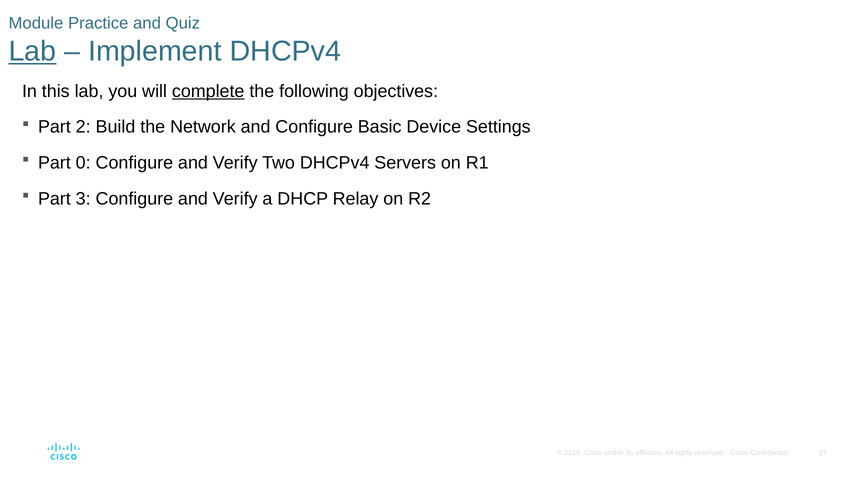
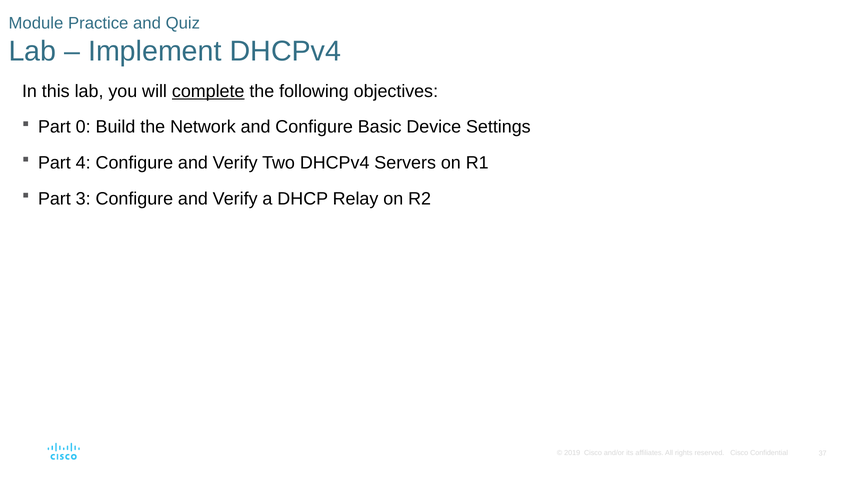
Lab at (32, 51) underline: present -> none
2: 2 -> 0
0: 0 -> 4
